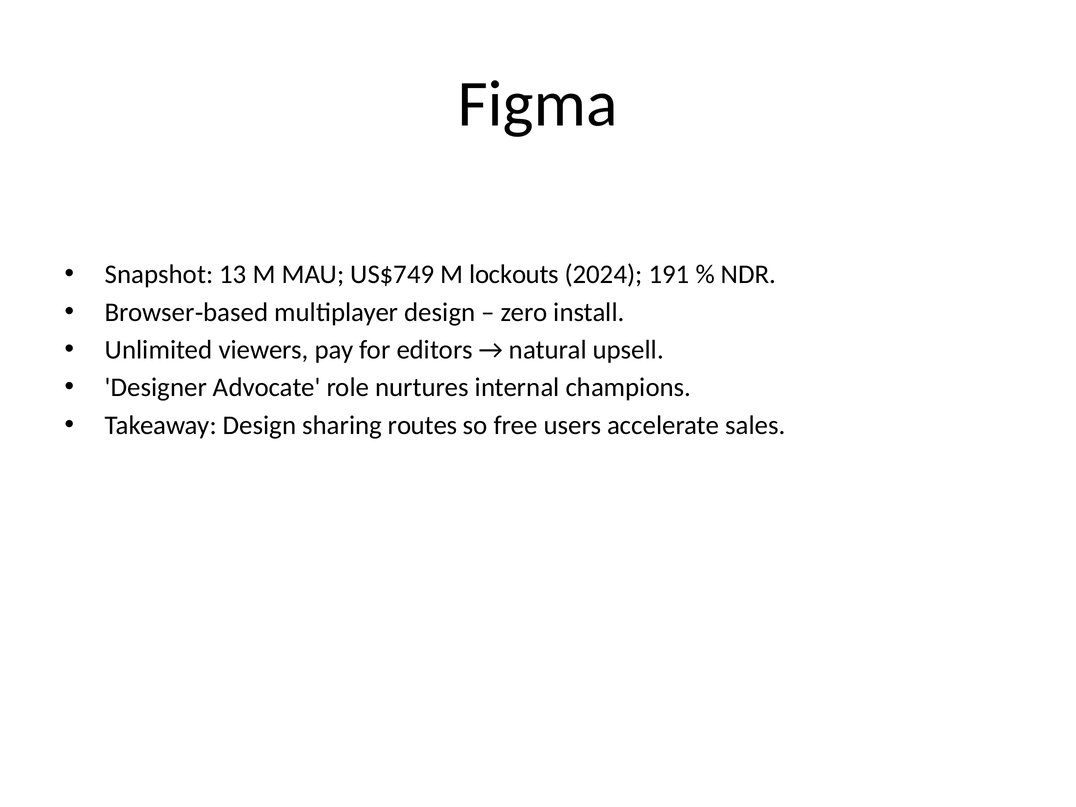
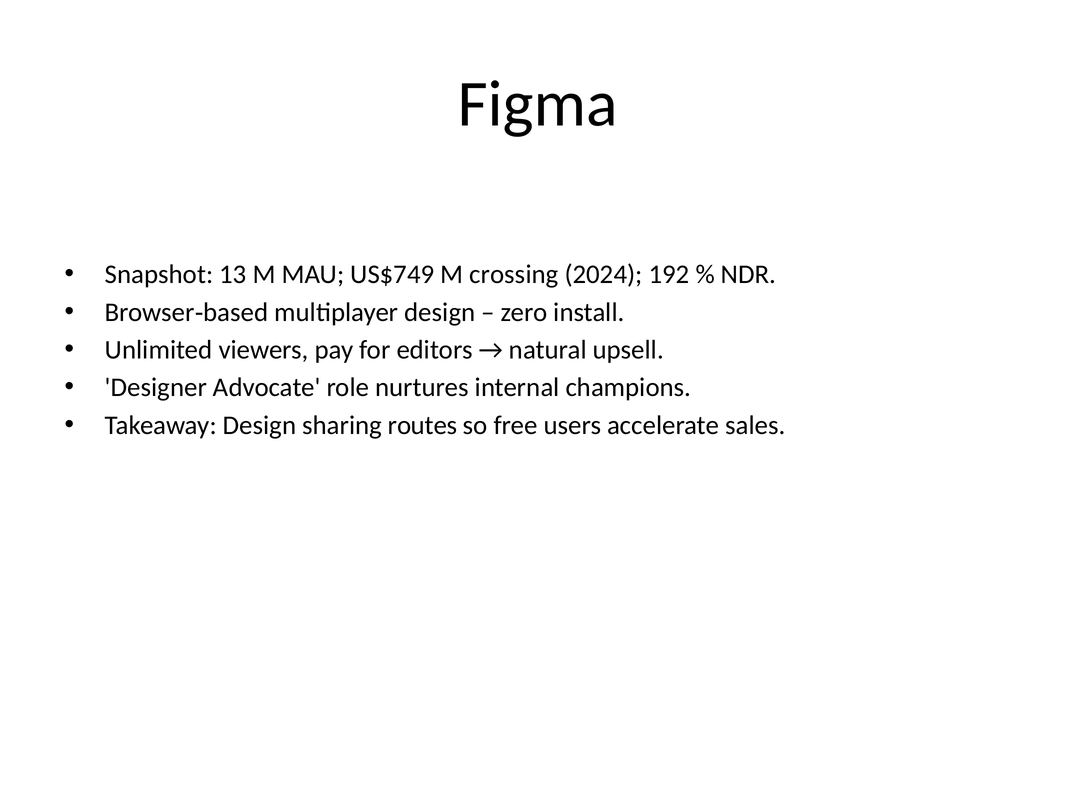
lockouts: lockouts -> crossing
191: 191 -> 192
